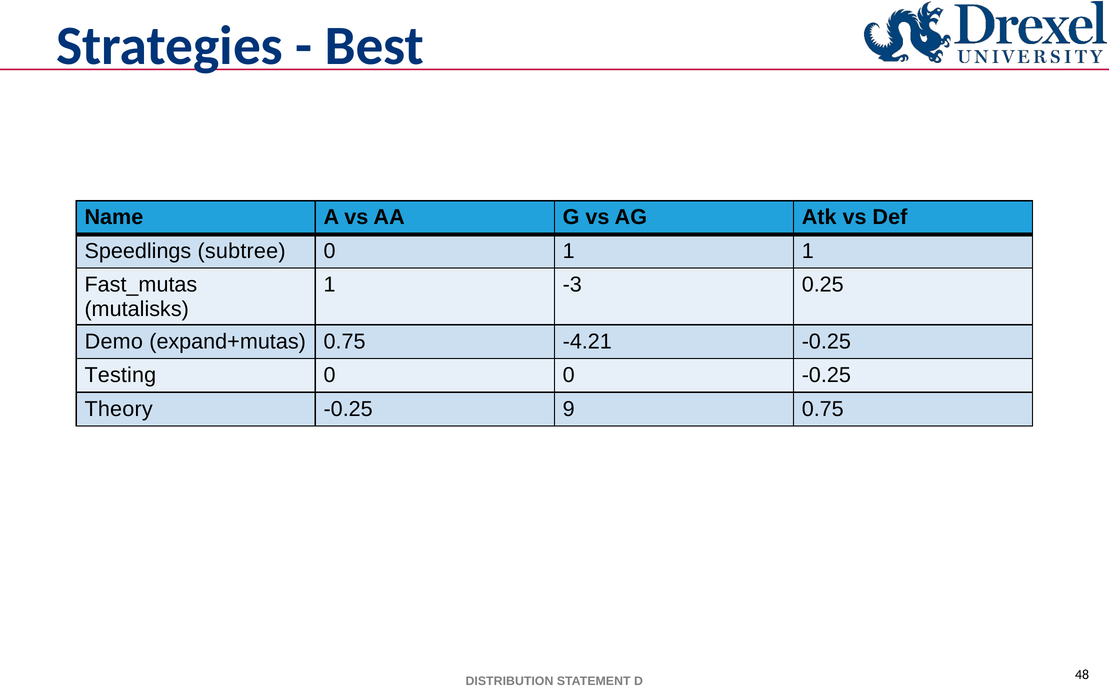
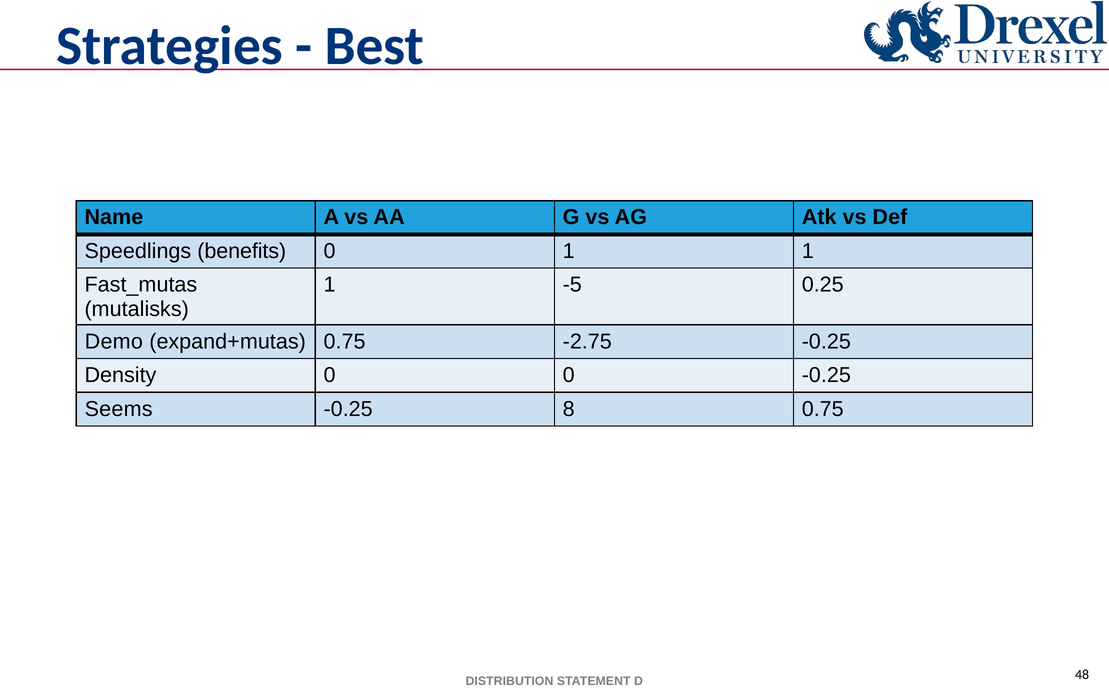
subtree: subtree -> benefits
-3: -3 -> -5
-4.21: -4.21 -> -2.75
Testing: Testing -> Density
Theory: Theory -> Seems
9: 9 -> 8
